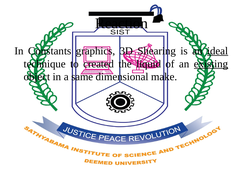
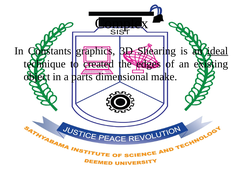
Reaction: Reaction -> Complex
liquid: liquid -> edges
existing underline: present -> none
same: same -> parts
